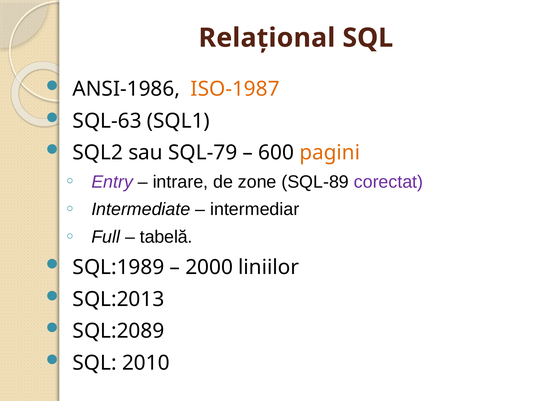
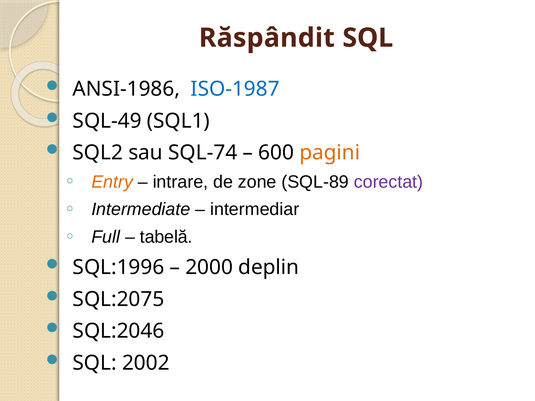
Relaţional: Relaţional -> Răspândit
ISO-1987 colour: orange -> blue
SQL-63: SQL-63 -> SQL-49
SQL-79: SQL-79 -> SQL-74
Entry colour: purple -> orange
SQL:1989: SQL:1989 -> SQL:1996
liniilor: liniilor -> deplin
SQL:2013: SQL:2013 -> SQL:2075
SQL:2089: SQL:2089 -> SQL:2046
2010: 2010 -> 2002
